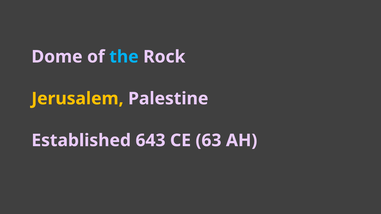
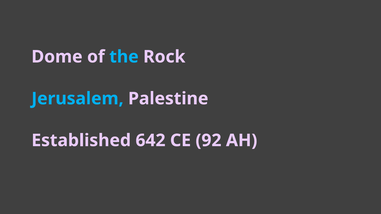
Jerusalem colour: yellow -> light blue
643: 643 -> 642
63: 63 -> 92
